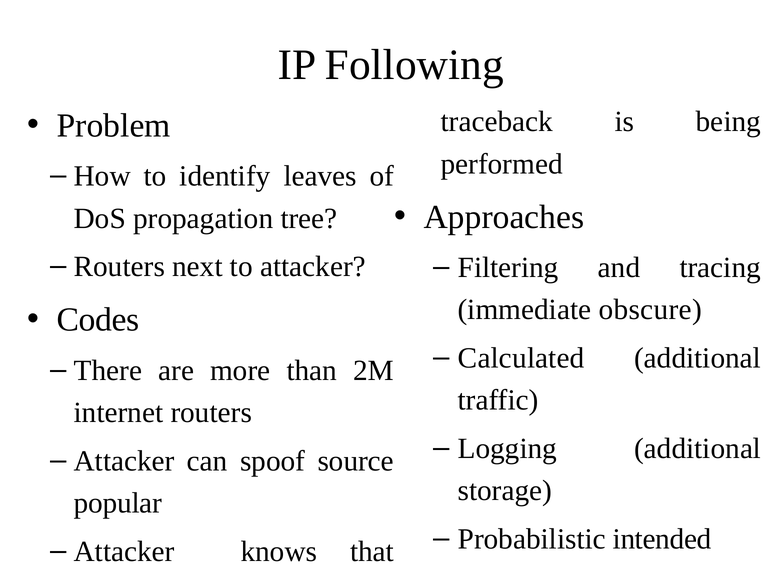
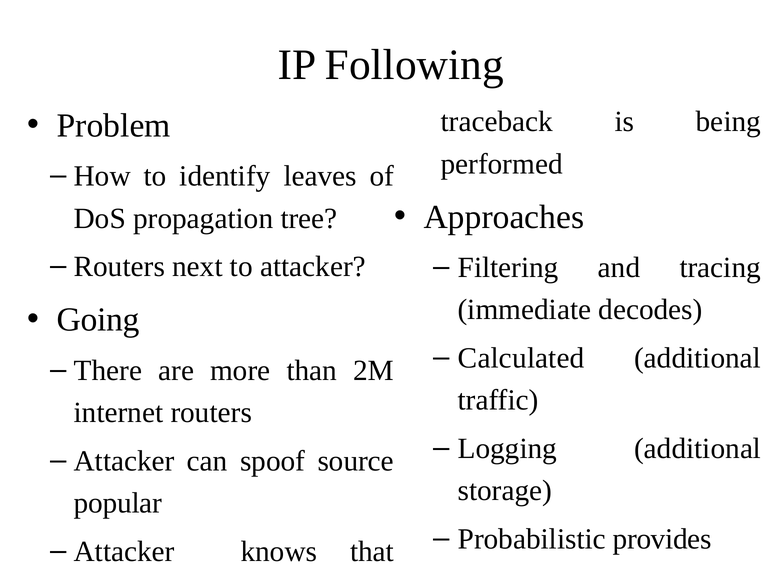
obscure: obscure -> decodes
Codes: Codes -> Going
intended: intended -> provides
